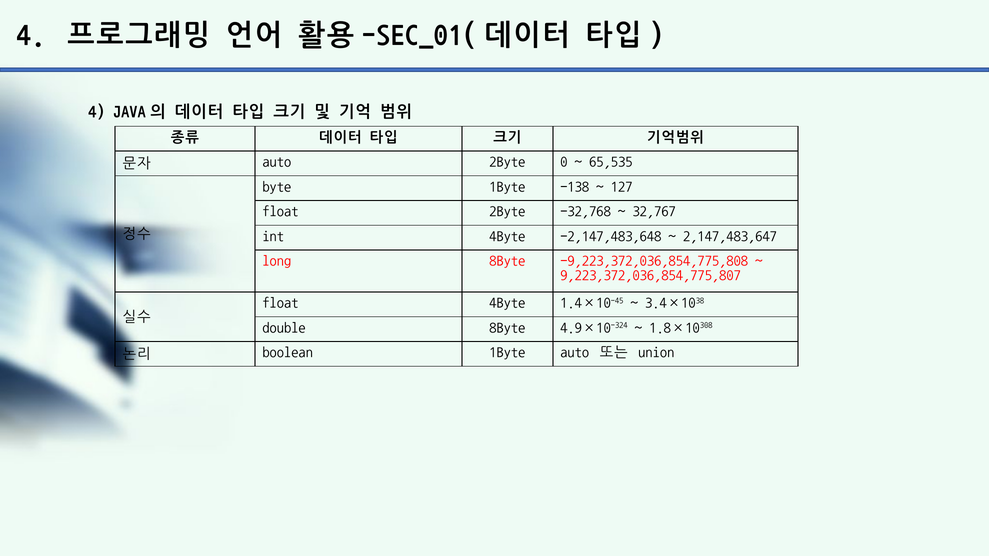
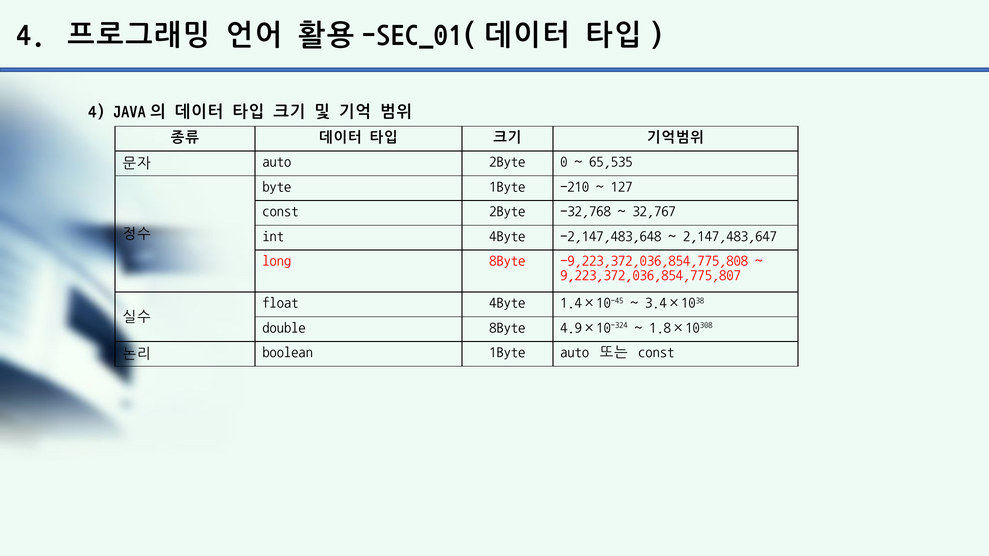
-138: -138 -> -210
float at (280, 211): float -> const
union at (656, 352): union -> const
